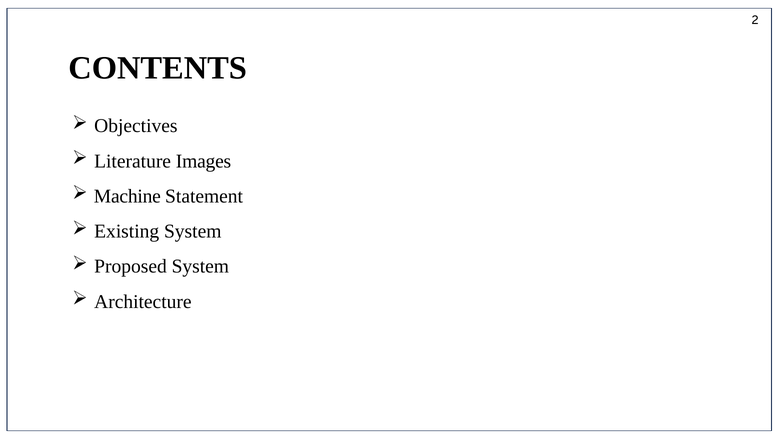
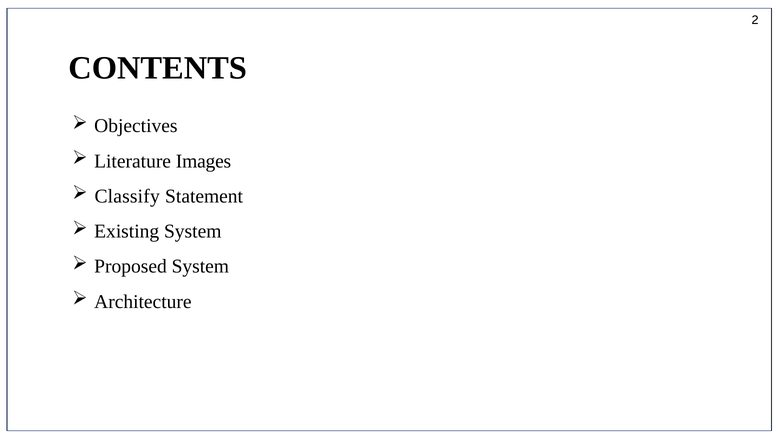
Machine: Machine -> Classify
